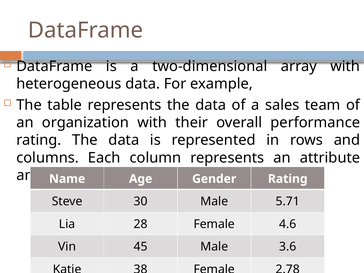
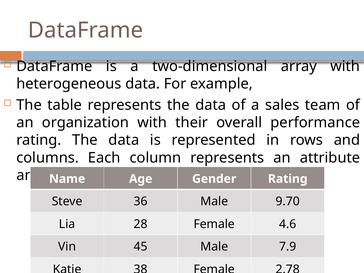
30: 30 -> 36
5.71: 5.71 -> 9.70
3.6: 3.6 -> 7.9
